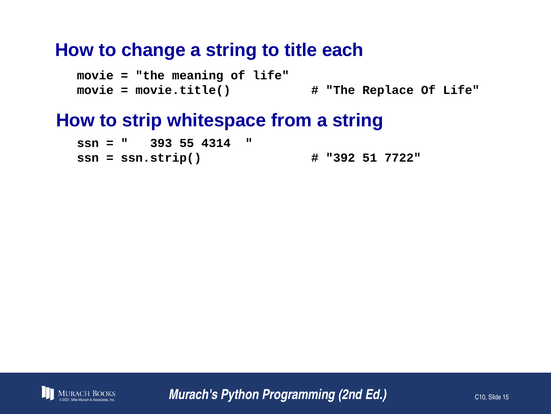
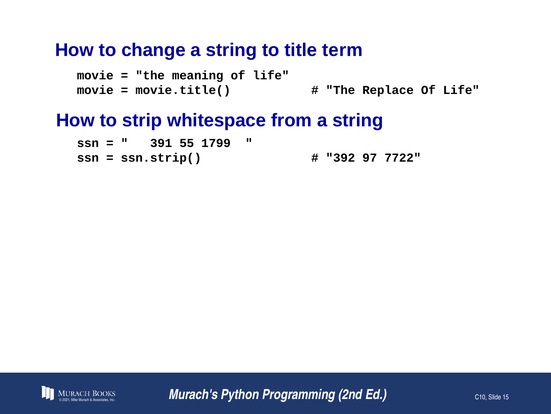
each: each -> term
393: 393 -> 391
4314: 4314 -> 1799
51: 51 -> 97
